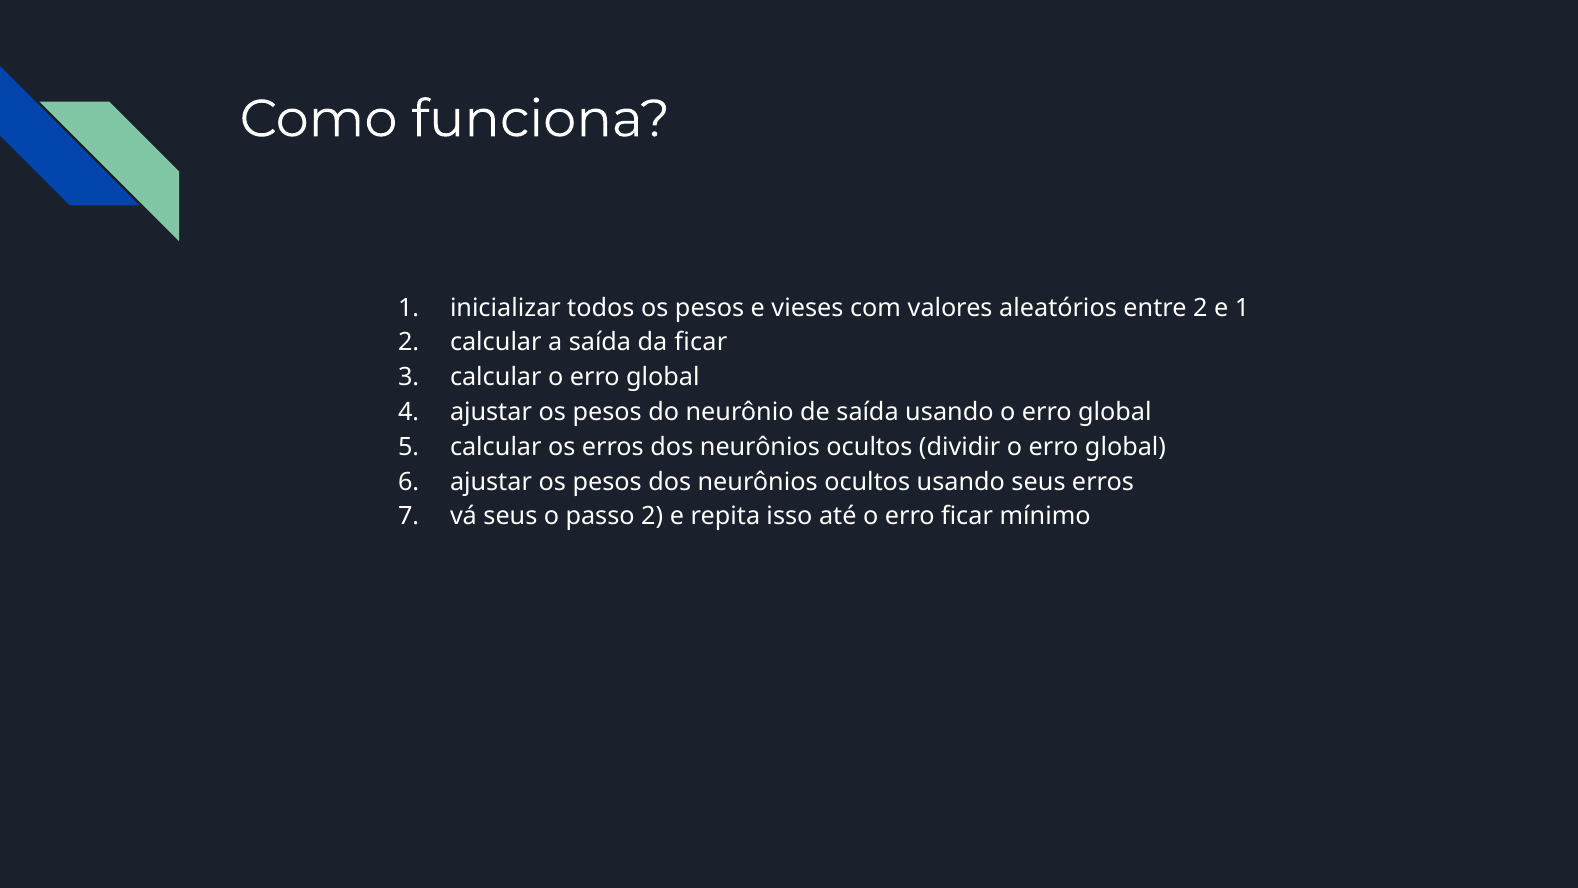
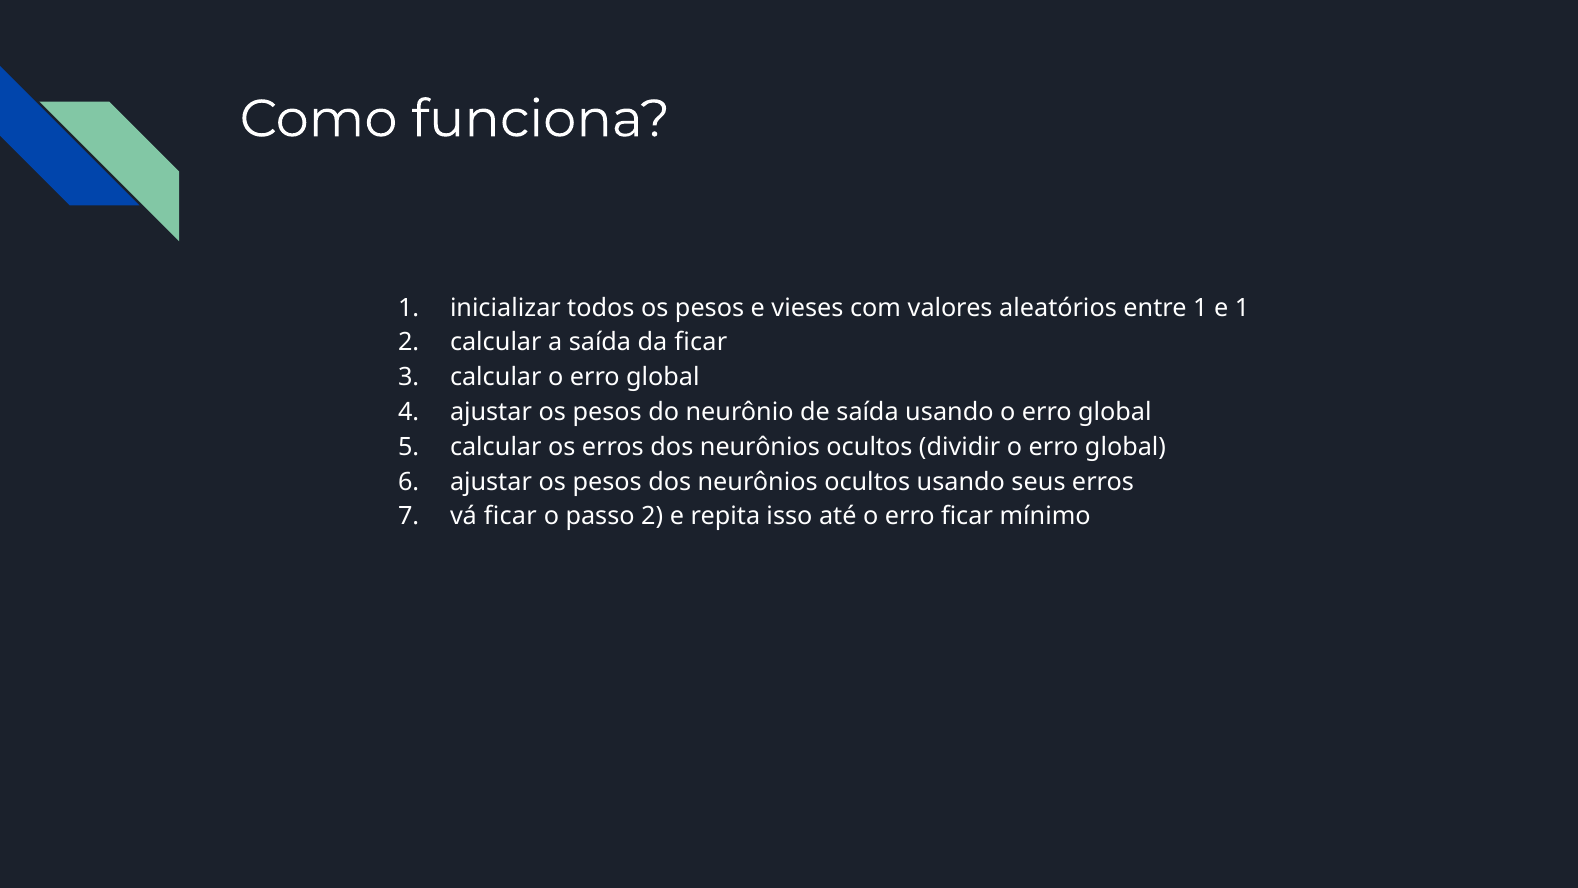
entre 2: 2 -> 1
vá seus: seus -> ficar
